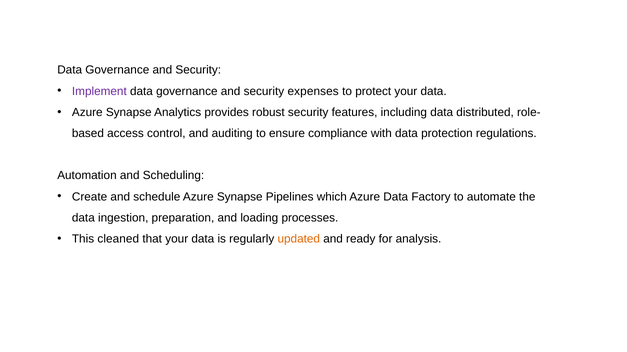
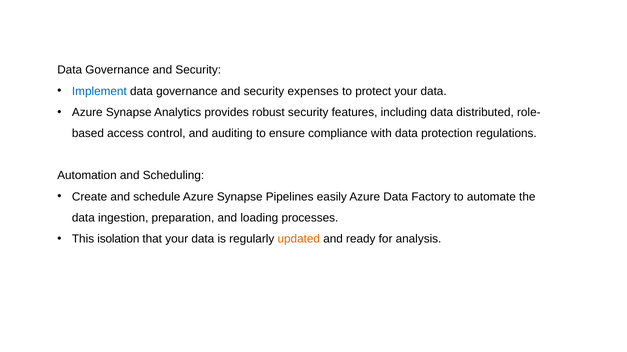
Implement colour: purple -> blue
which: which -> easily
cleaned: cleaned -> isolation
